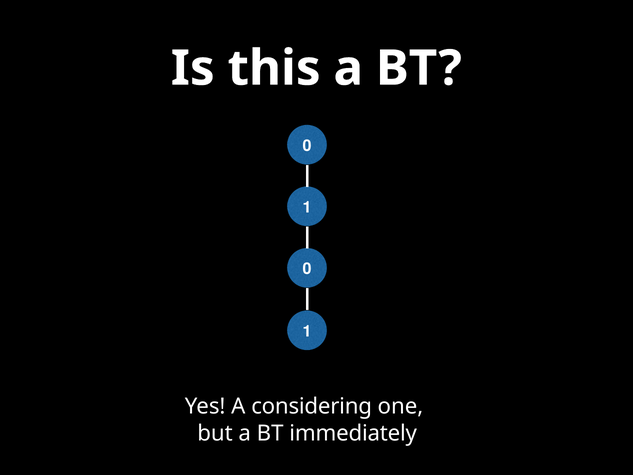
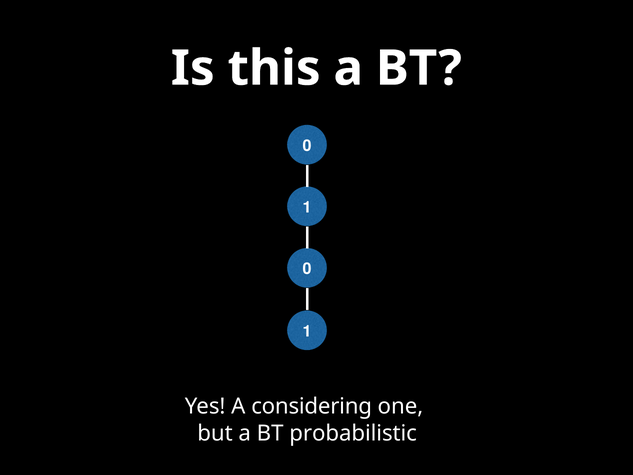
immediately: immediately -> probabilistic
